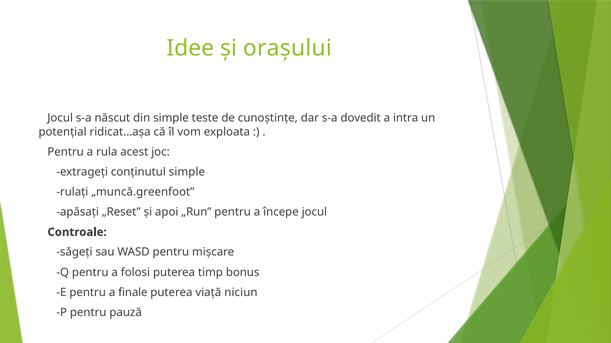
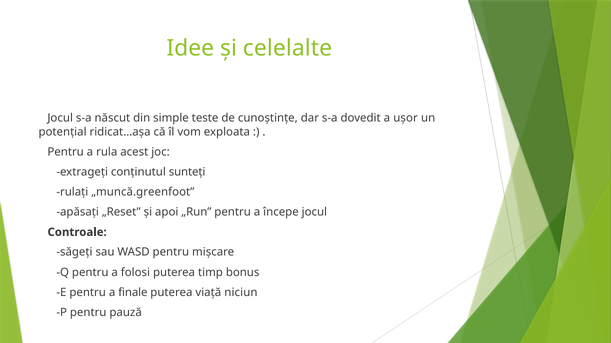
orașului: orașului -> celelalte
intra: intra -> ușor
conținutul simple: simple -> sunteți
